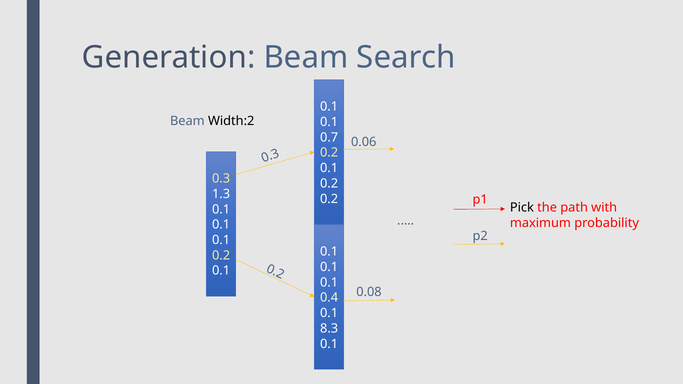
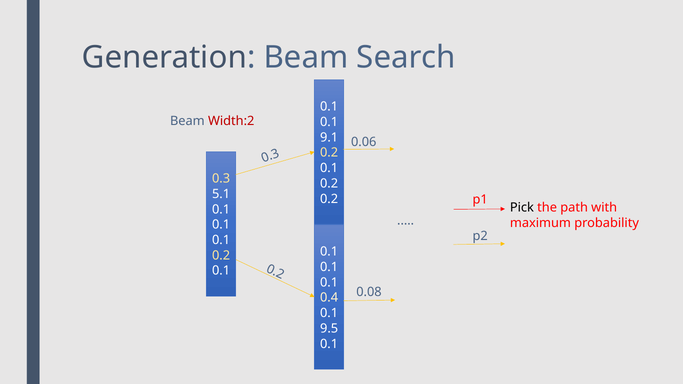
Width:2 colour: black -> red
0.7: 0.7 -> 9.1
1.3: 1.3 -> 5.1
8.3: 8.3 -> 9.5
